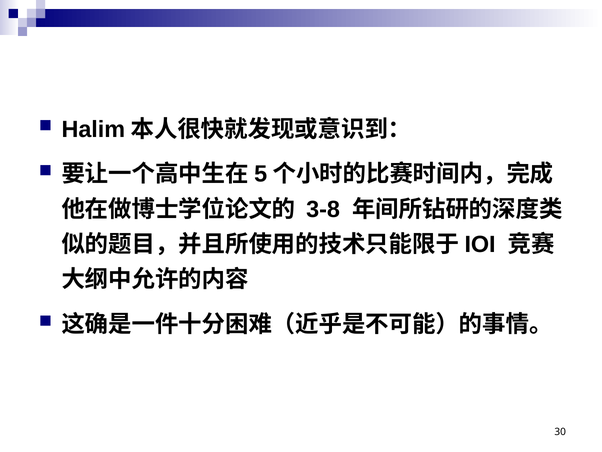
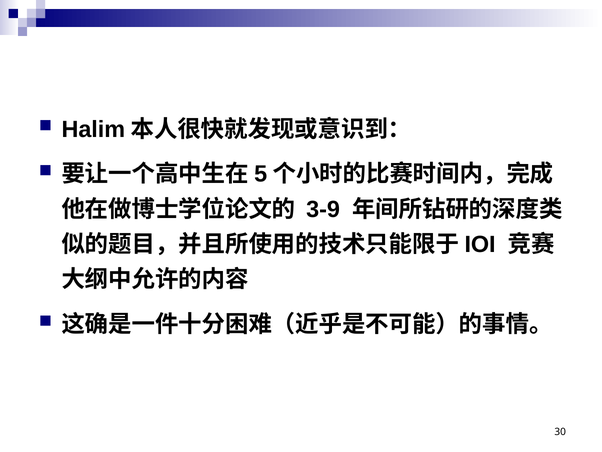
3-8: 3-8 -> 3-9
